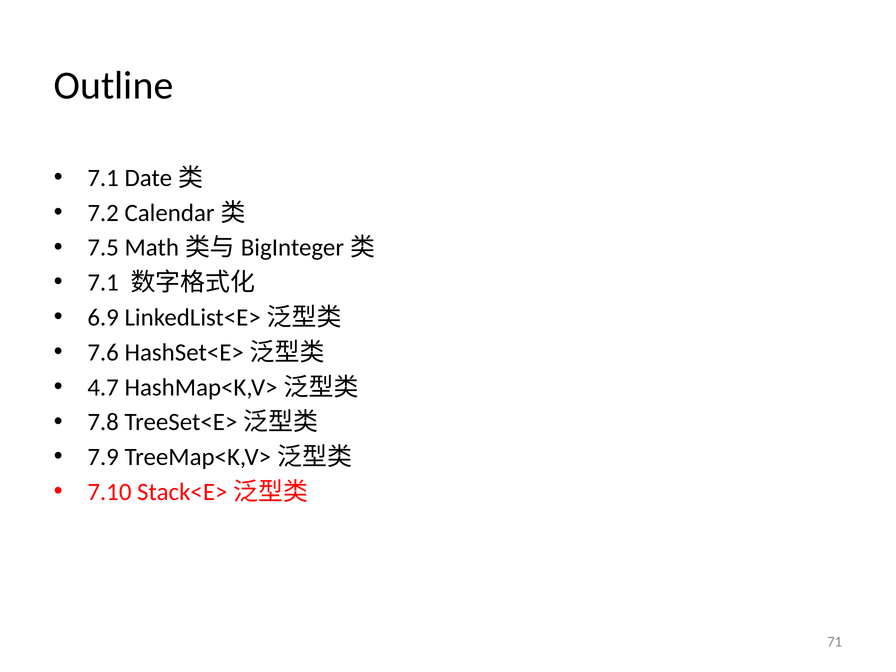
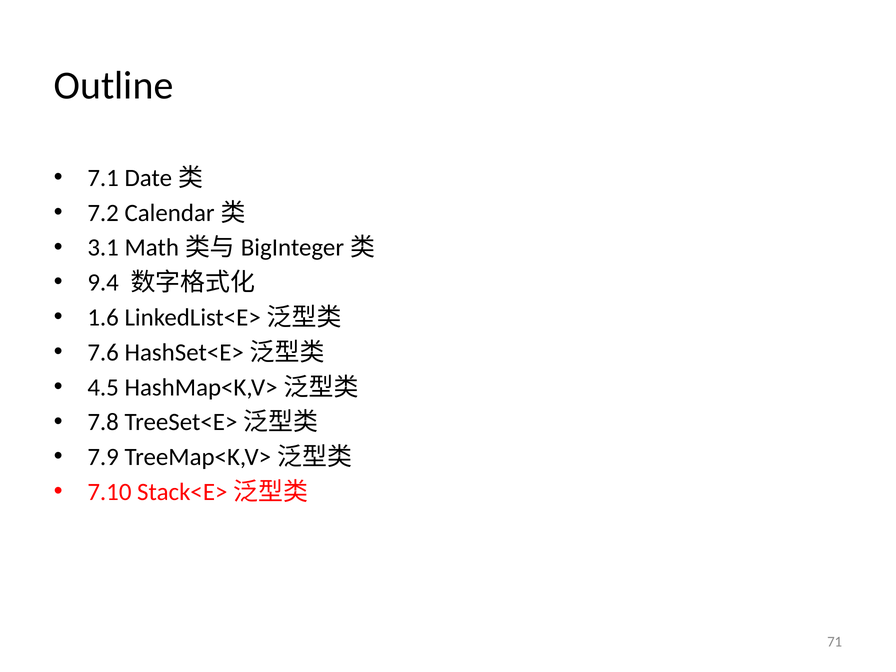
7.5: 7.5 -> 3.1
7.1 at (103, 283): 7.1 -> 9.4
6.9: 6.9 -> 1.6
4.7: 4.7 -> 4.5
